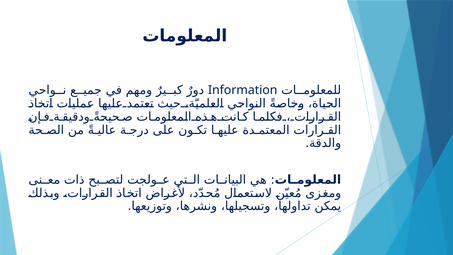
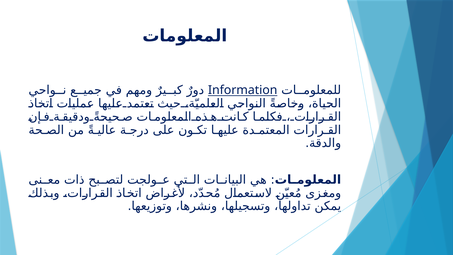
Information underline: none -> present
